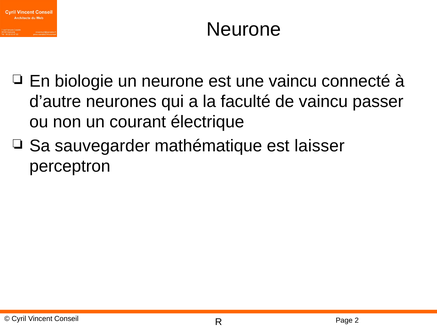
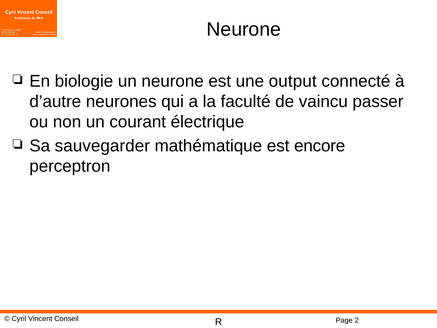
une vaincu: vaincu -> output
laisser: laisser -> encore
